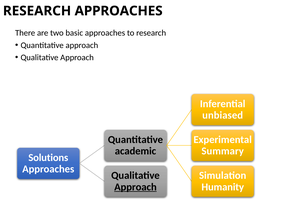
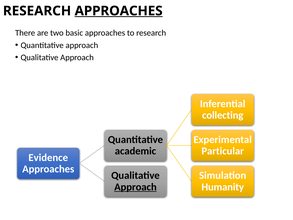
APPROACHES at (119, 11) underline: none -> present
unbiased: unbiased -> collecting
Summary: Summary -> Particular
Solutions: Solutions -> Evidence
